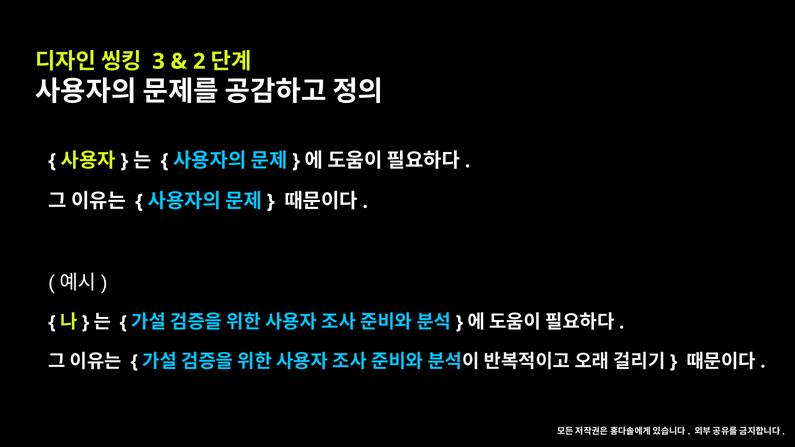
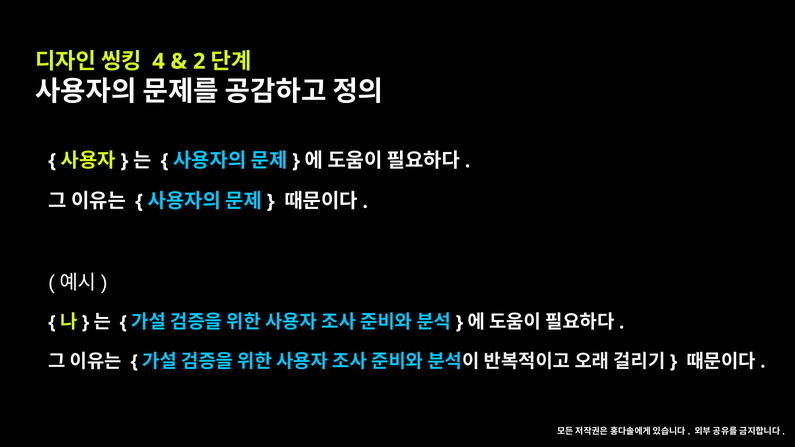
3: 3 -> 4
